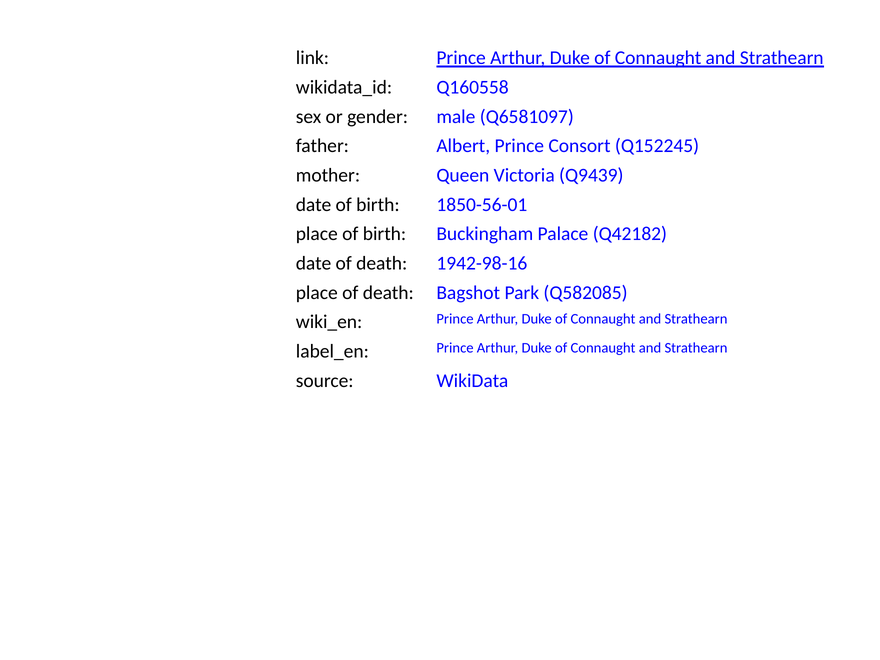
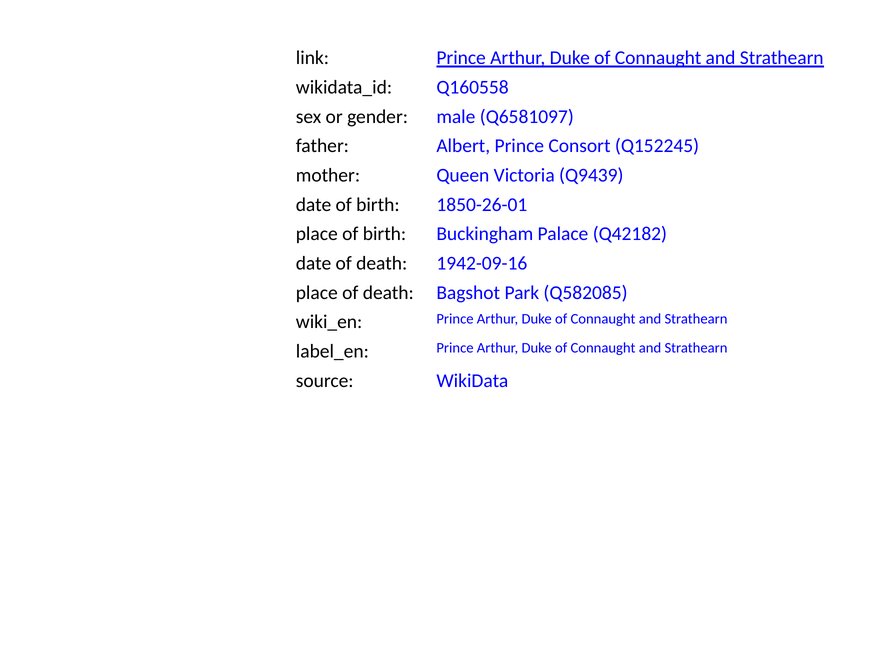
1850-56-01: 1850-56-01 -> 1850-26-01
1942-98-16: 1942-98-16 -> 1942-09-16
